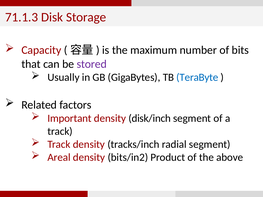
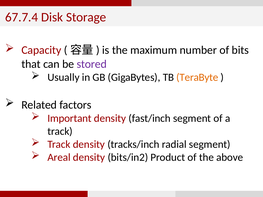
71.1.3: 71.1.3 -> 67.7.4
TeraByte colour: blue -> orange
disk/inch: disk/inch -> fast/inch
